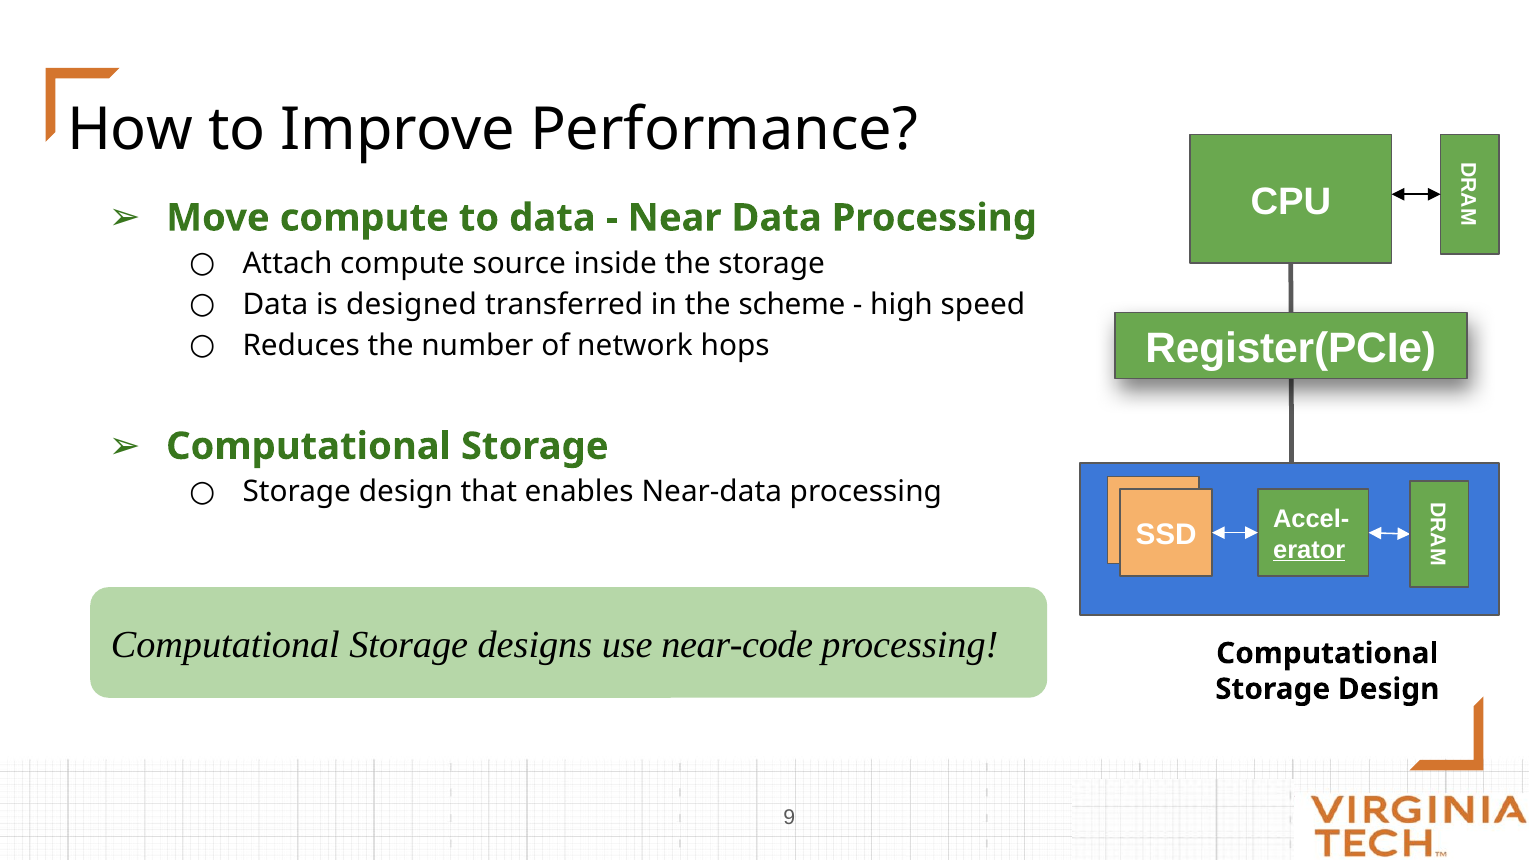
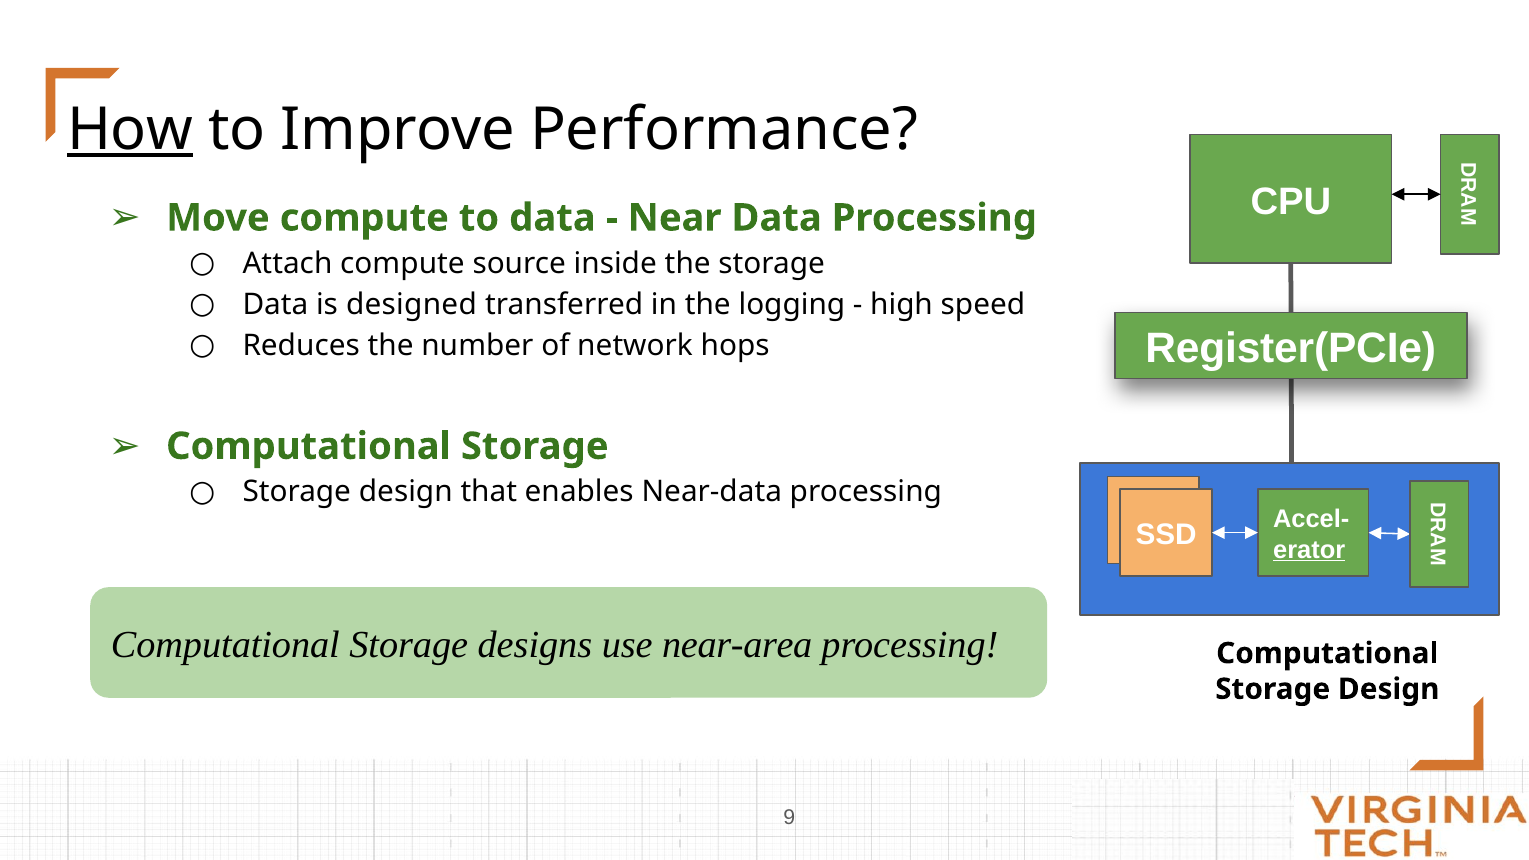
How underline: none -> present
scheme: scheme -> logging
near-code: near-code -> near-area
